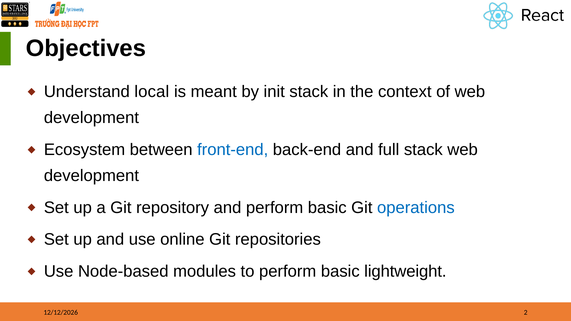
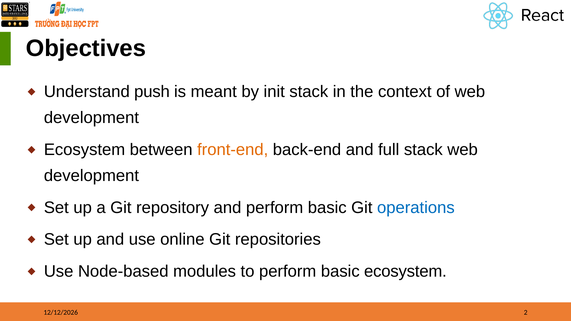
local: local -> push
front-end colour: blue -> orange
basic lightweight: lightweight -> ecosystem
